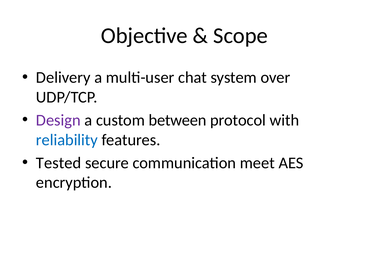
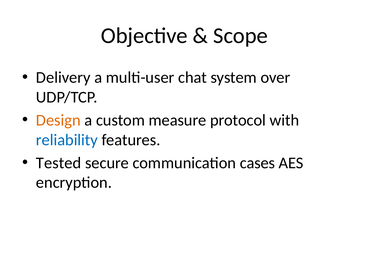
Design colour: purple -> orange
between: between -> measure
meet: meet -> cases
